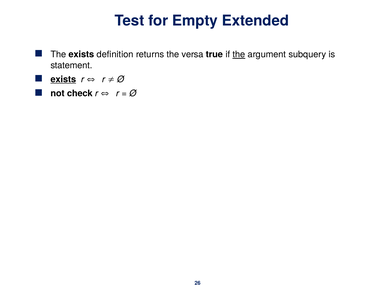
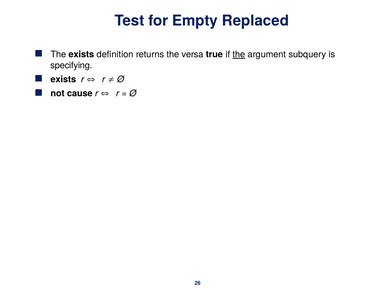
Extended: Extended -> Replaced
statement: statement -> specifying
exists at (63, 79) underline: present -> none
check: check -> cause
